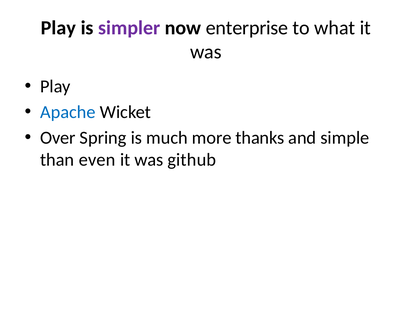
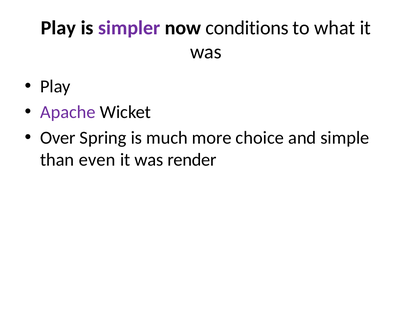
enterprise: enterprise -> conditions
Apache colour: blue -> purple
thanks: thanks -> choice
github: github -> render
